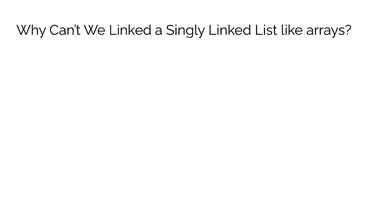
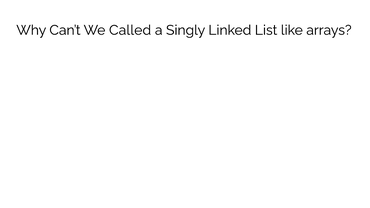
We Linked: Linked -> Called
